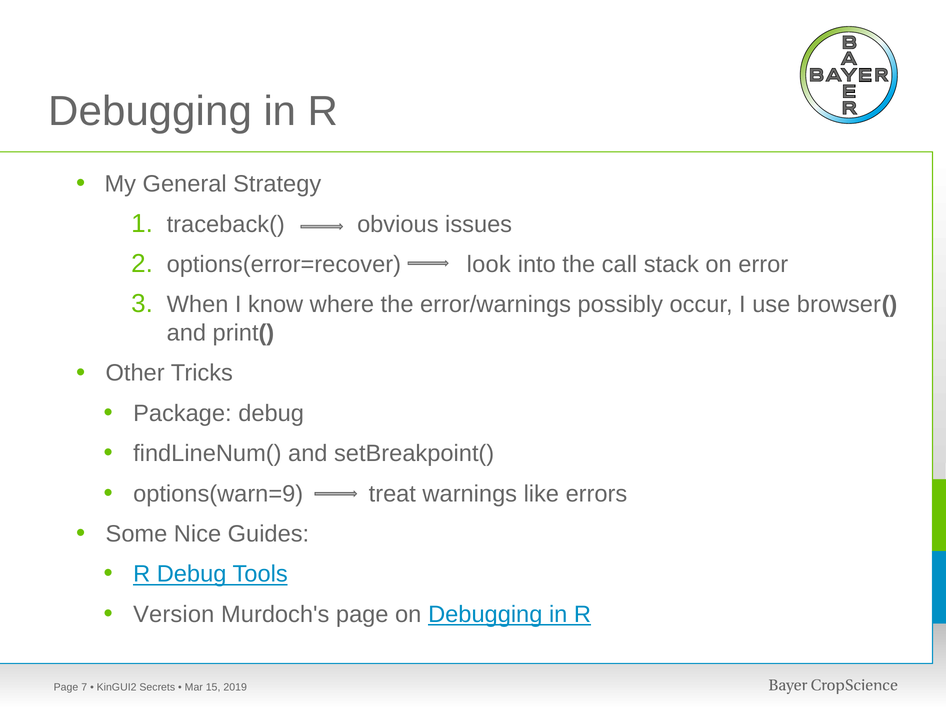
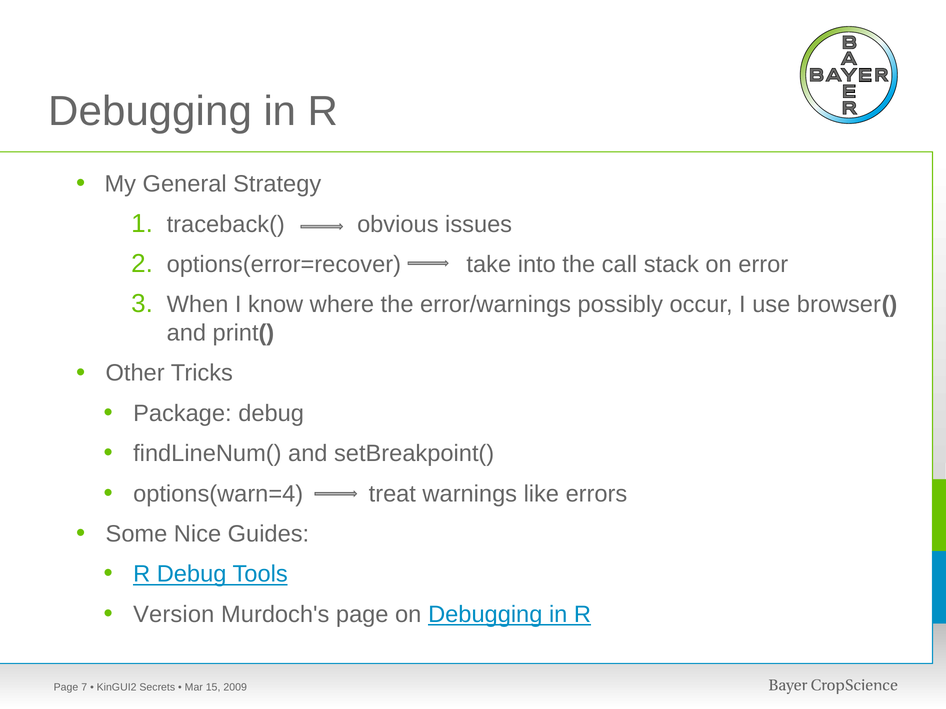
look: look -> take
options(warn=9: options(warn=9 -> options(warn=4
2019: 2019 -> 2009
